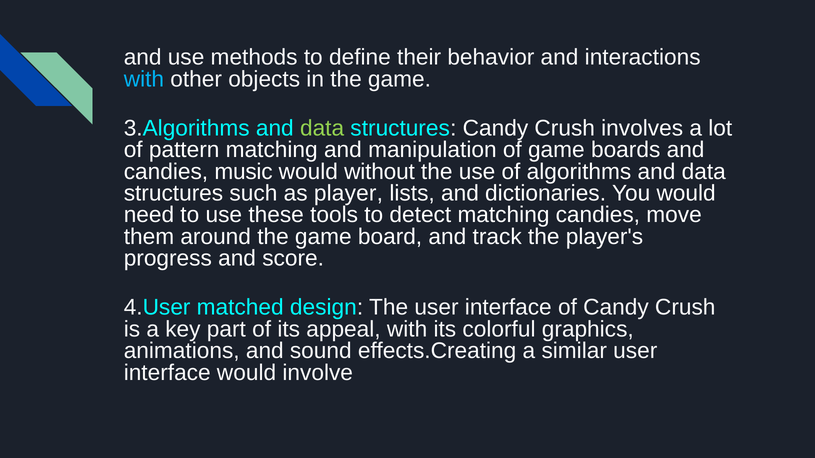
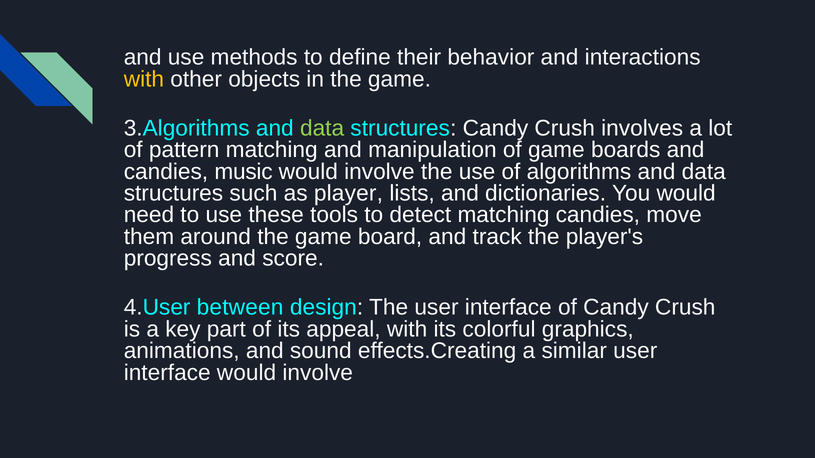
with at (144, 79) colour: light blue -> yellow
without at (380, 172): without -> involve
matched: matched -> between
